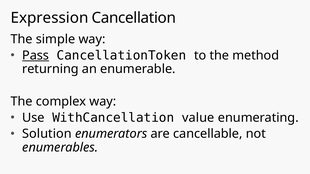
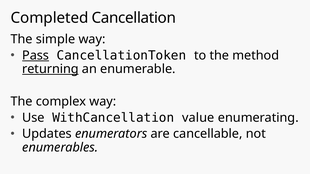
Expression: Expression -> Completed
returning underline: none -> present
Solution: Solution -> Updates
